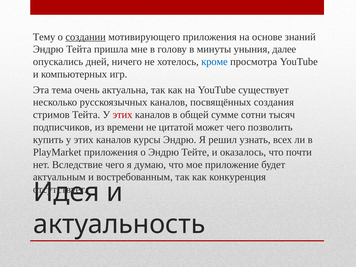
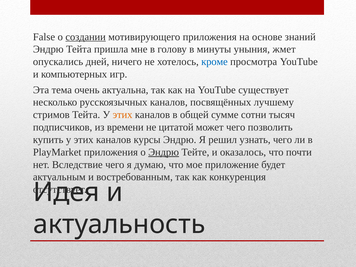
Тему: Тему -> False
далее: далее -> жмет
создания: создания -> лучшему
этих at (123, 115) colour: red -> orange
узнать всех: всех -> чего
Эндрю at (164, 152) underline: none -> present
